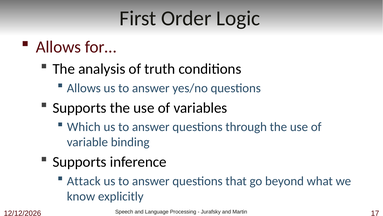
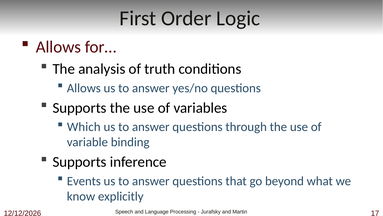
Attack: Attack -> Events
